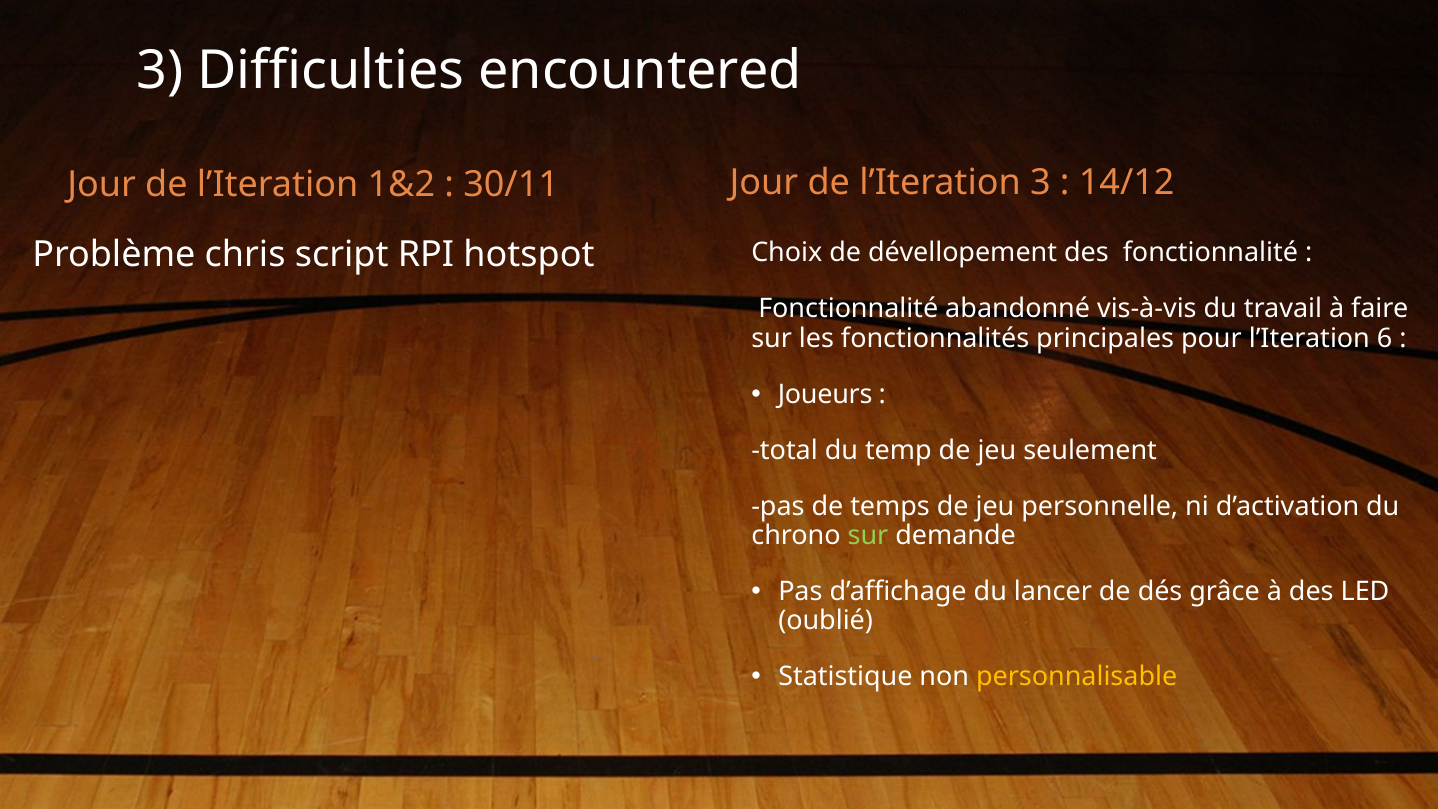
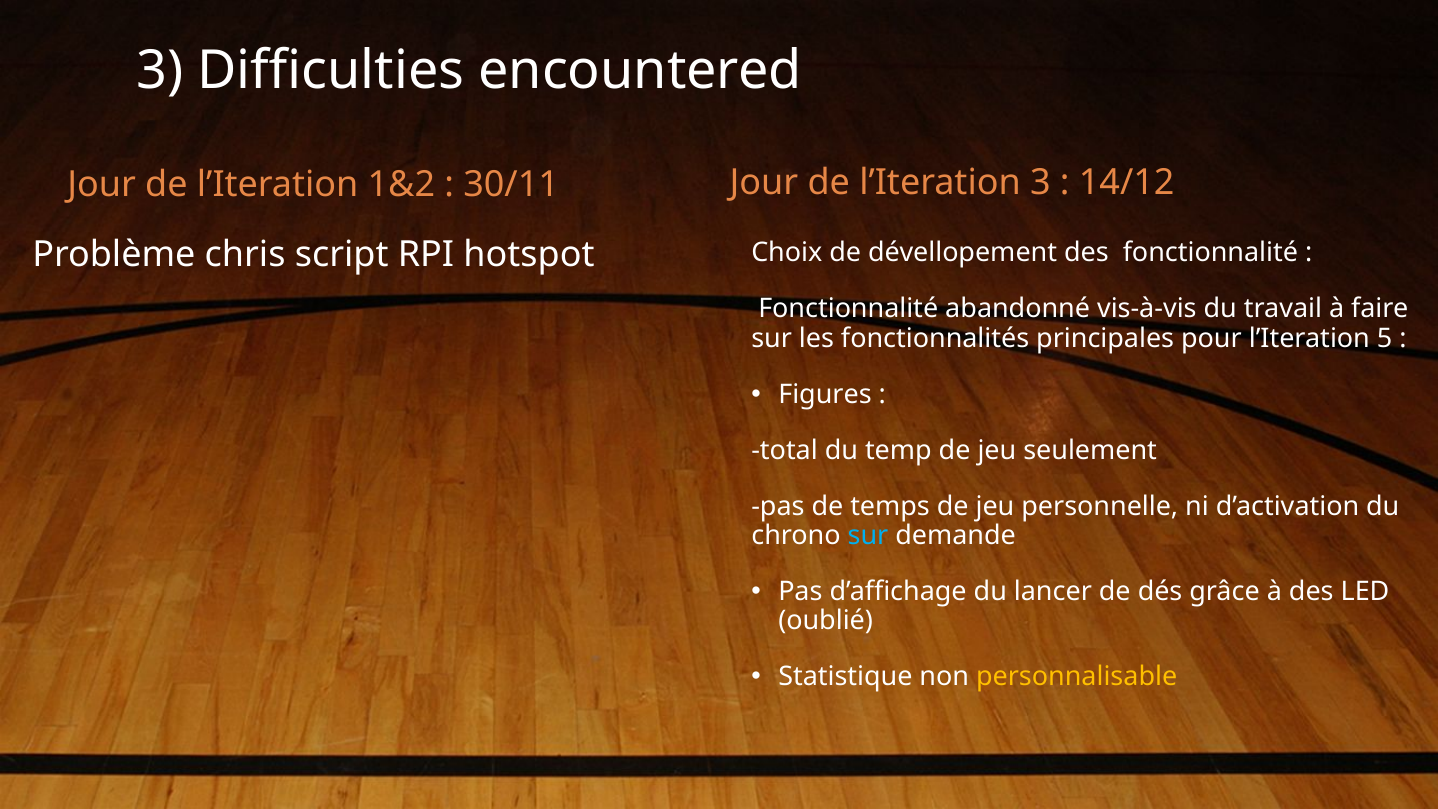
6: 6 -> 5
Joueurs: Joueurs -> Figures
sur at (868, 536) colour: light green -> light blue
